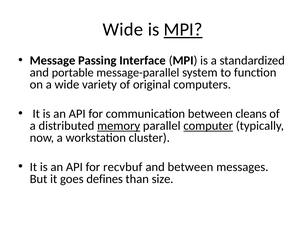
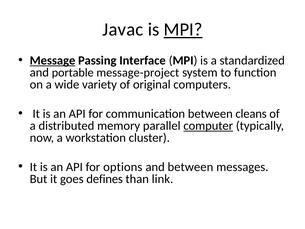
Wide at (123, 30): Wide -> Javac
Message underline: none -> present
message-parallel: message-parallel -> message-project
memory underline: present -> none
recvbuf: recvbuf -> options
size: size -> link
